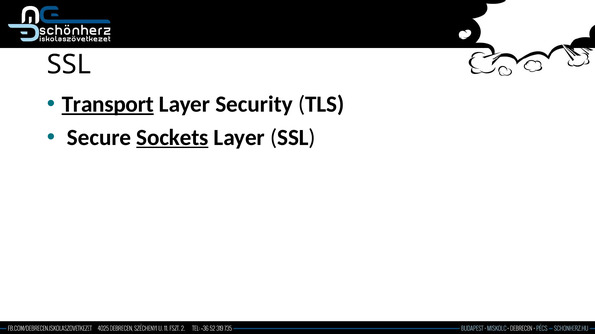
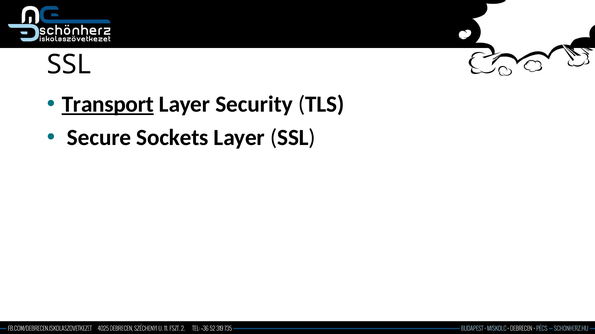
Sockets underline: present -> none
